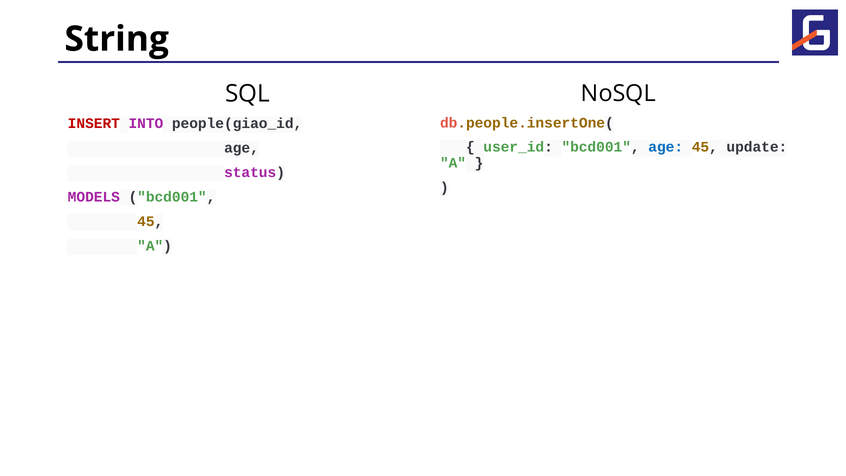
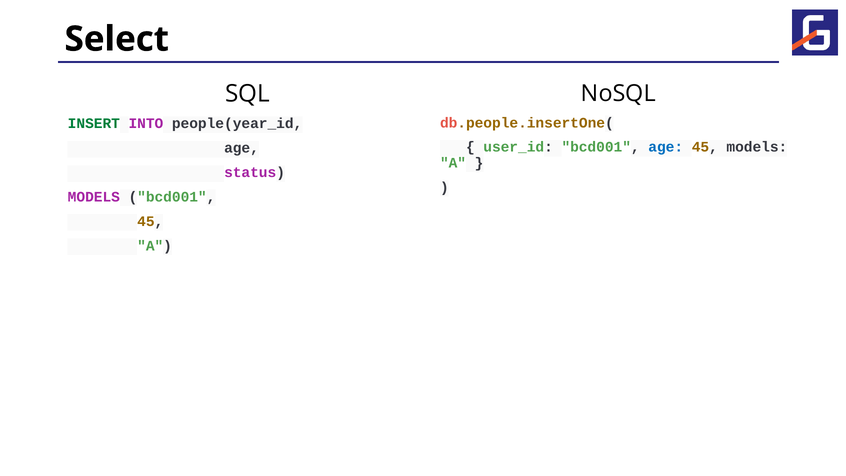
String: String -> Select
INSERT colour: red -> green
people(giao_id: people(giao_id -> people(year_id
45 update: update -> models
